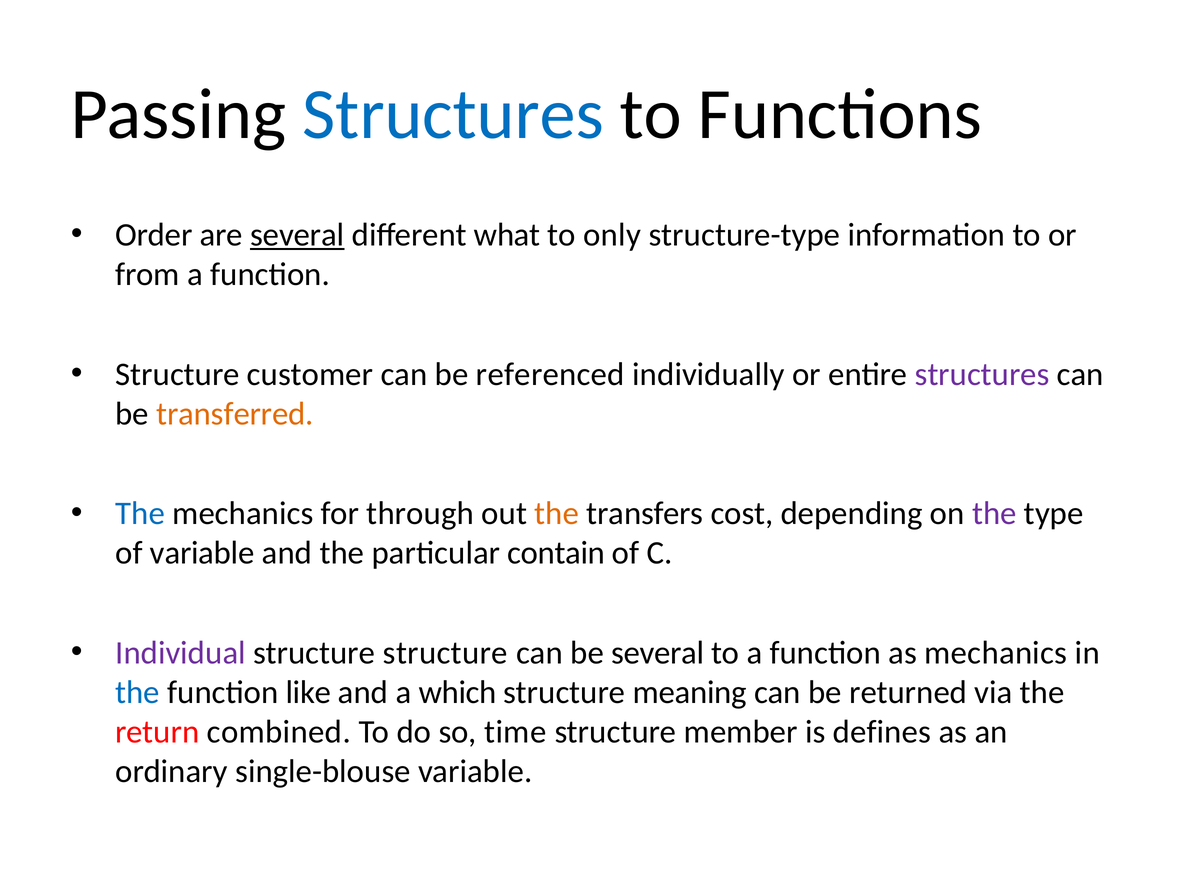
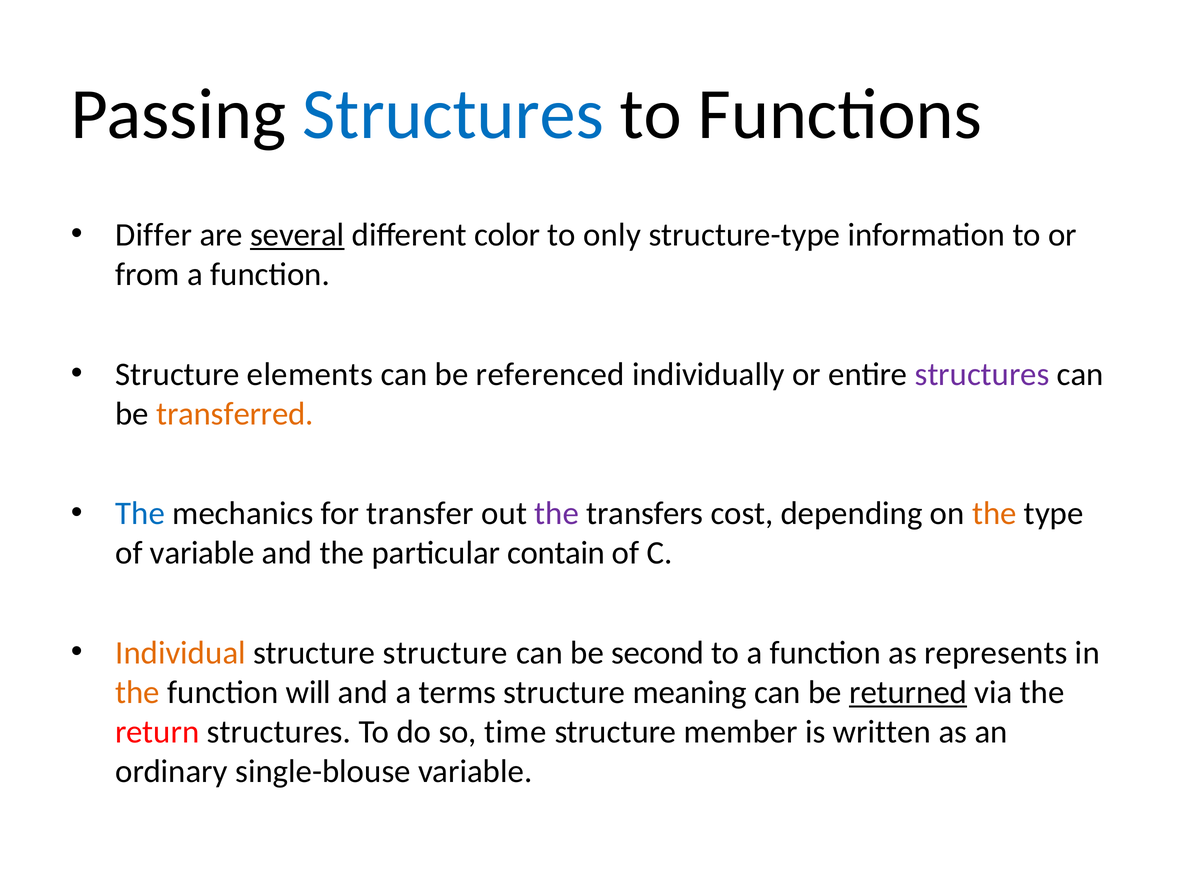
Order: Order -> Differ
what: what -> color
customer: customer -> elements
through: through -> transfer
the at (557, 513) colour: orange -> purple
the at (994, 513) colour: purple -> orange
Individual colour: purple -> orange
be several: several -> second
as mechanics: mechanics -> represents
the at (138, 692) colour: blue -> orange
like: like -> will
which: which -> terms
returned underline: none -> present
return combined: combined -> structures
defines: defines -> written
